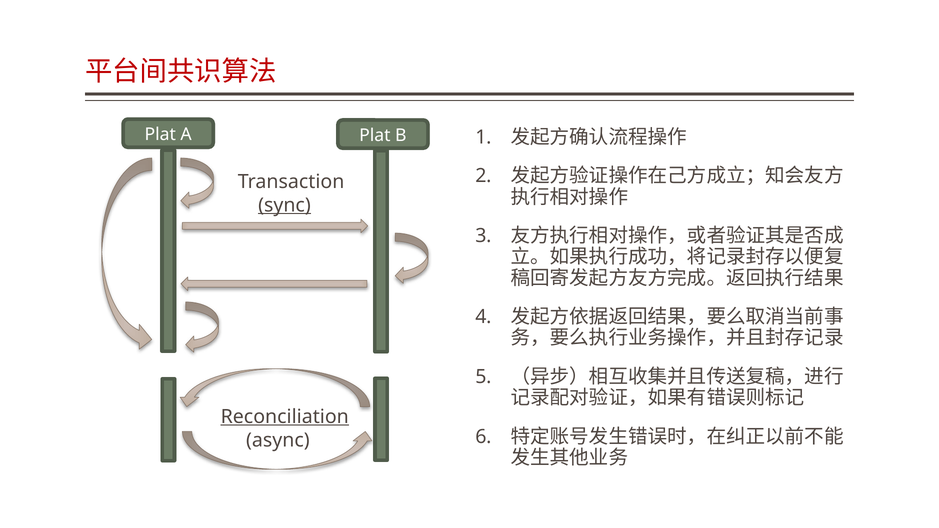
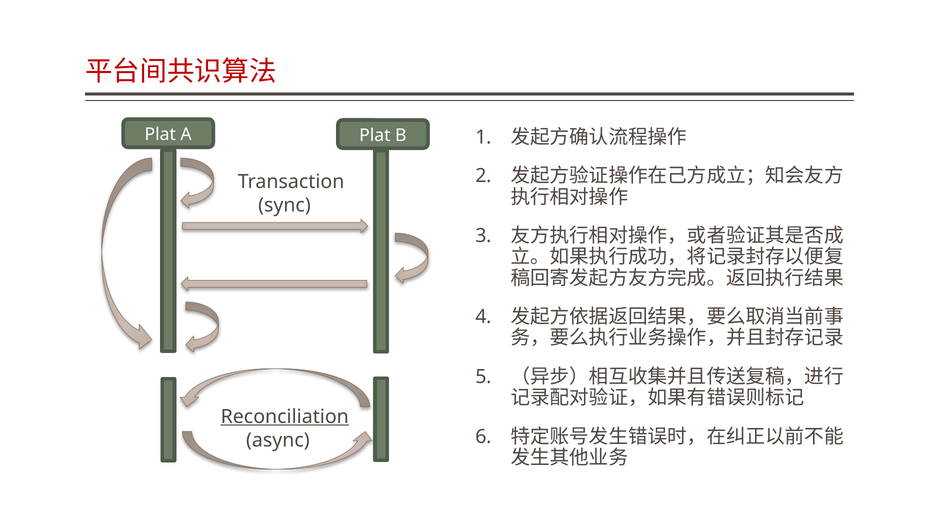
sync underline: present -> none
